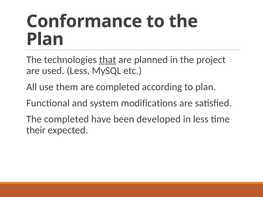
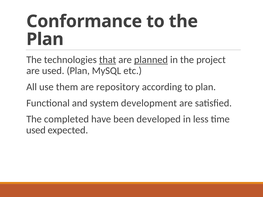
planned underline: none -> present
used Less: Less -> Plan
are completed: completed -> repository
modifications: modifications -> development
their at (36, 130): their -> used
